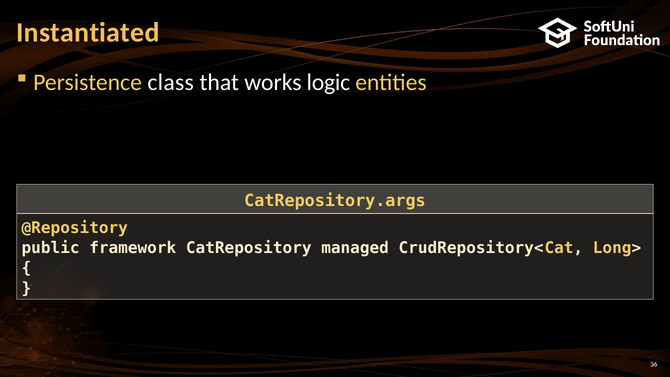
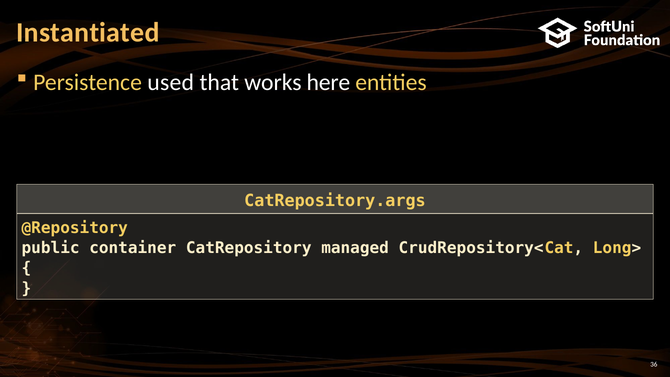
class: class -> used
logic: logic -> here
framework: framework -> container
